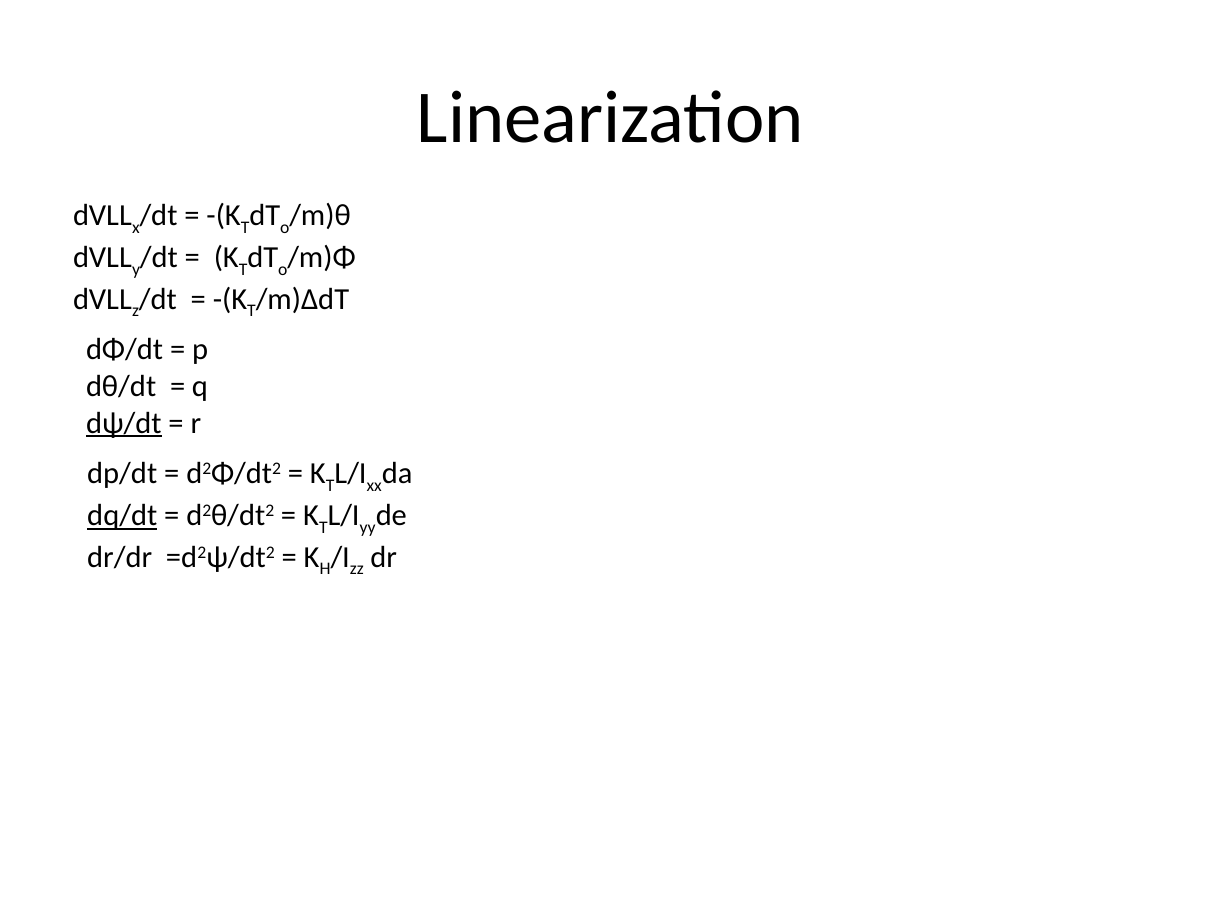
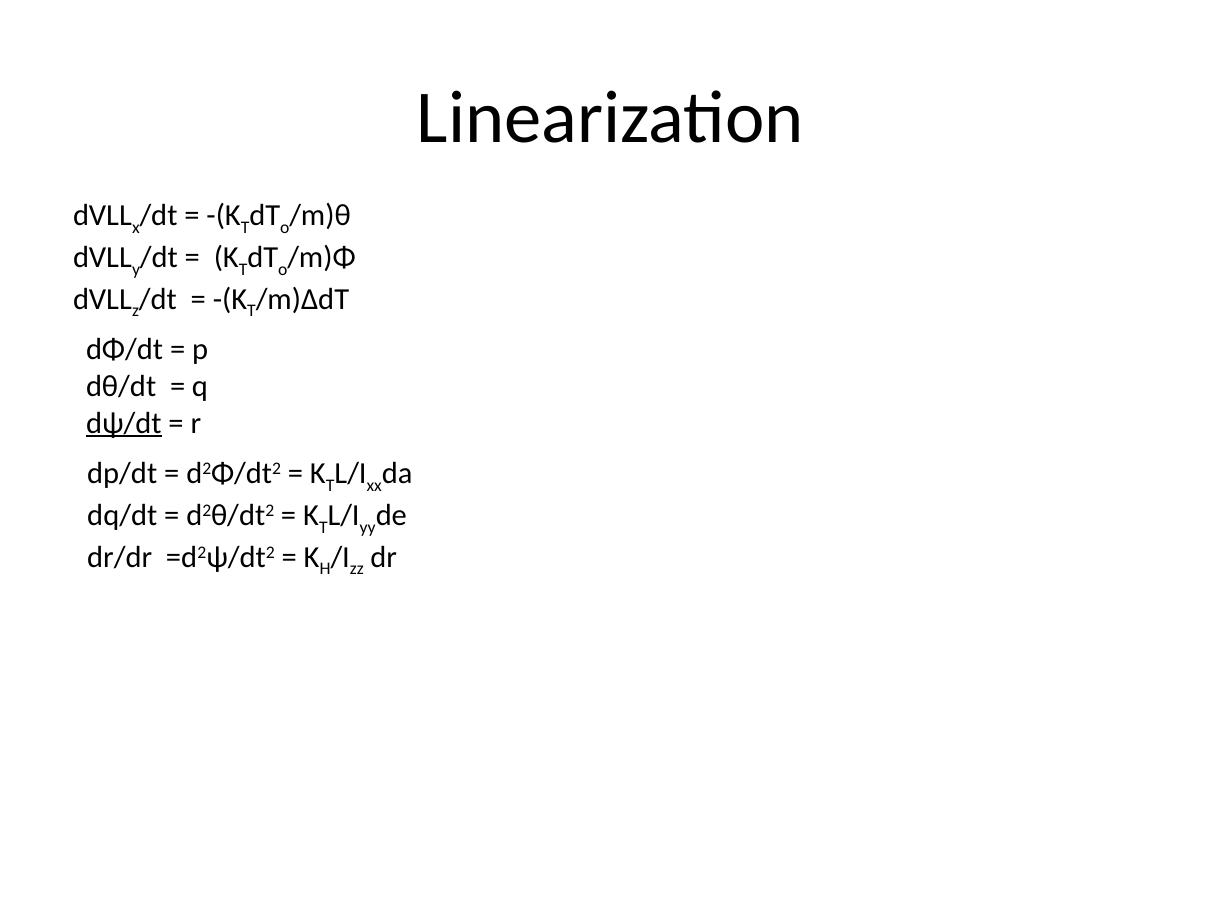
dq/dt underline: present -> none
